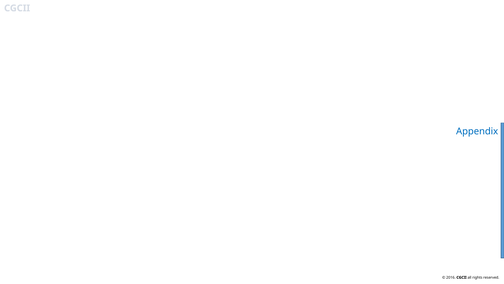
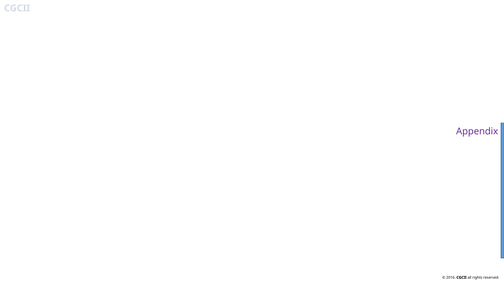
Appendix colour: blue -> purple
